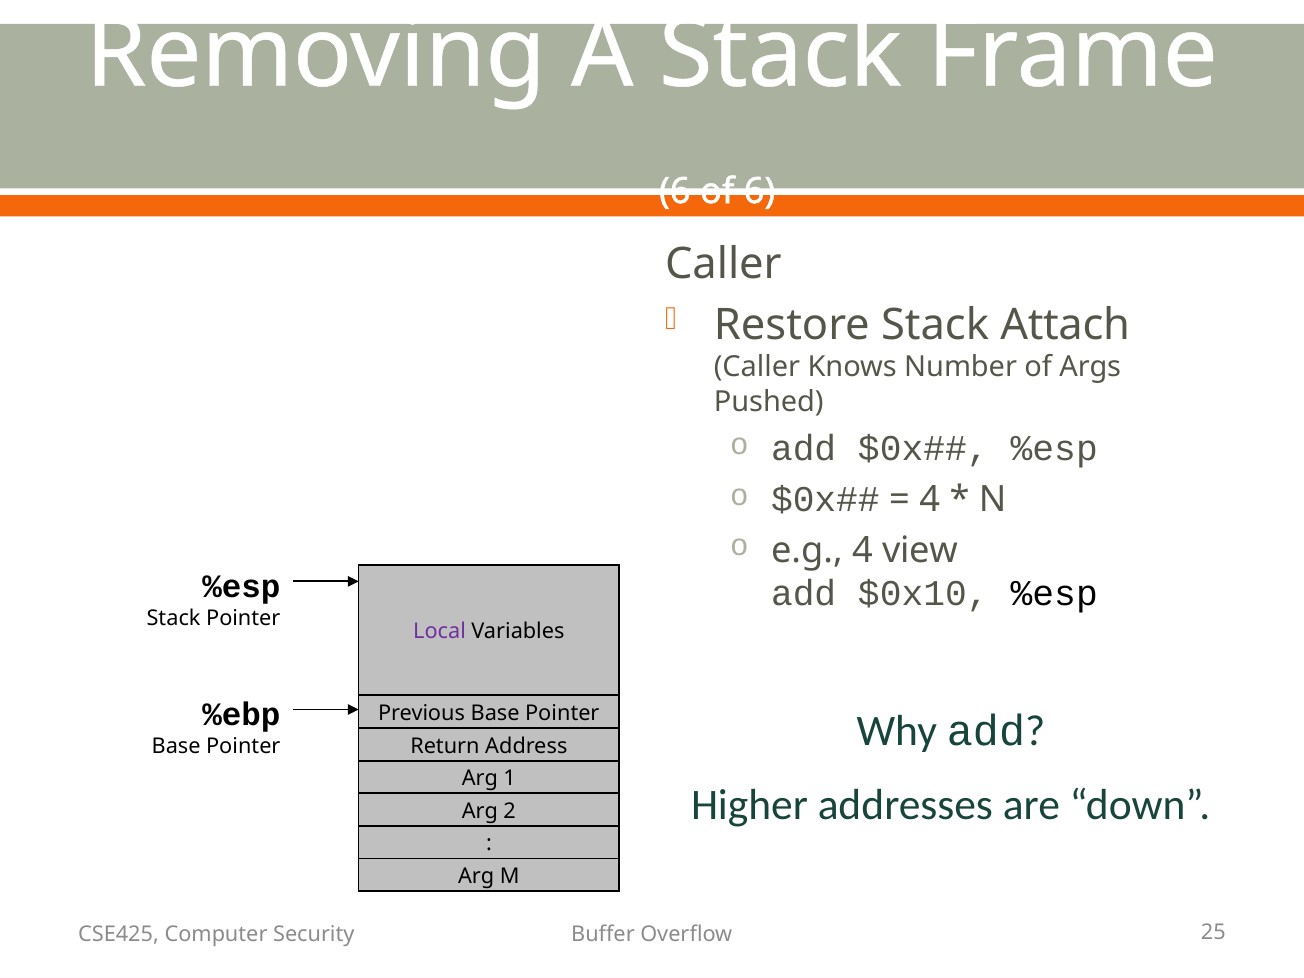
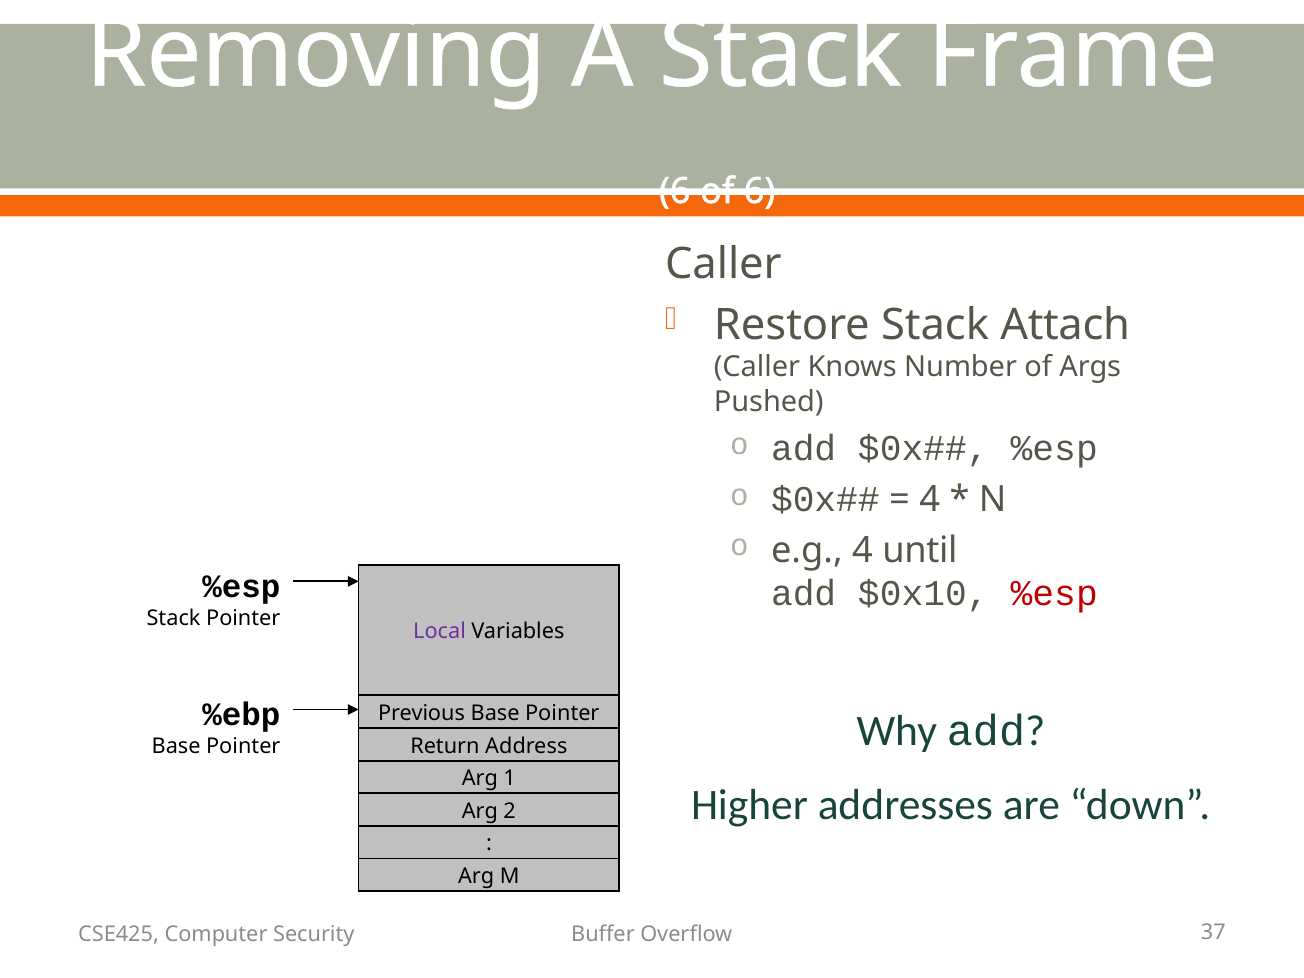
view: view -> until
%esp at (1054, 594) colour: black -> red
25: 25 -> 37
